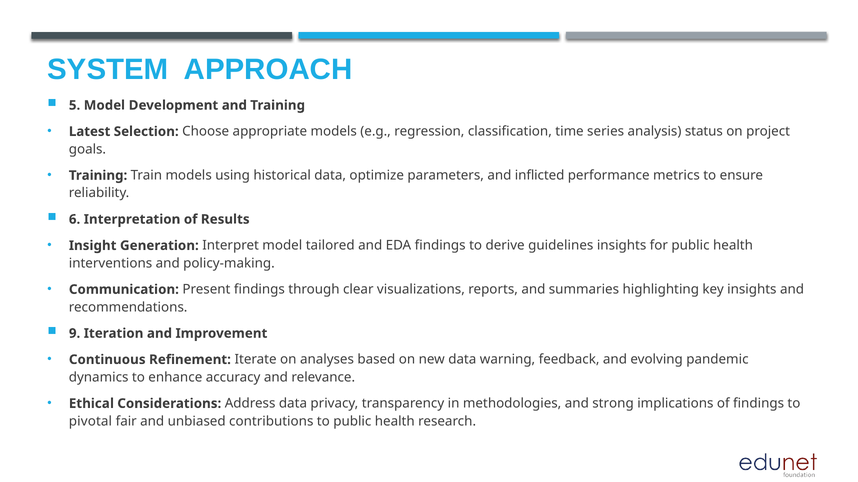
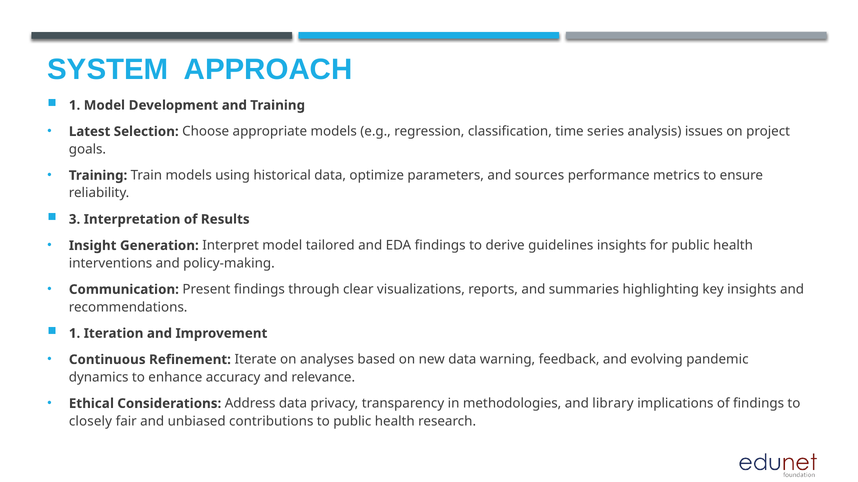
5 at (75, 105): 5 -> 1
status: status -> issues
inflicted: inflicted -> sources
6: 6 -> 3
9 at (75, 334): 9 -> 1
strong: strong -> library
pivotal: pivotal -> closely
